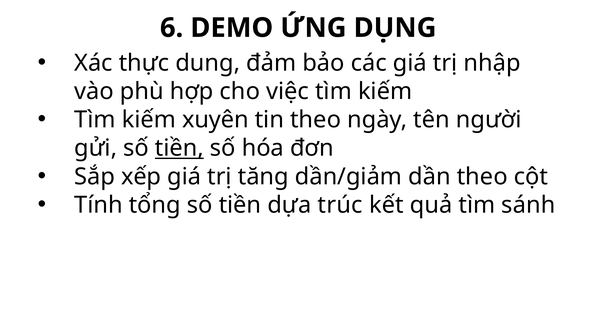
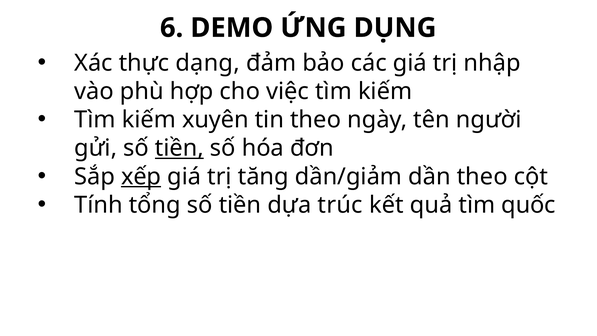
dung: dung -> dạng
xếp underline: none -> present
sánh: sánh -> quốc
